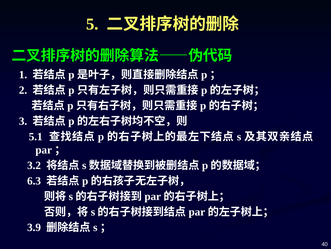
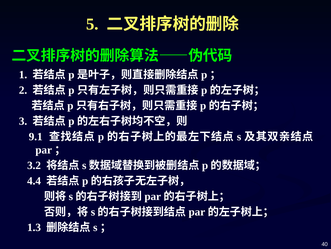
5.1: 5.1 -> 9.1
6.3: 6.3 -> 4.4
3.9: 3.9 -> 1.3
